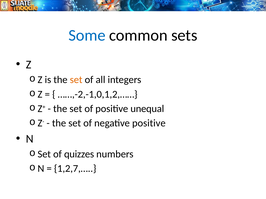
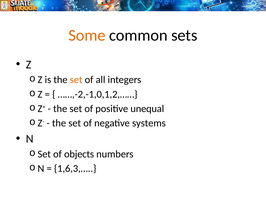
Some colour: blue -> orange
negative positive: positive -> systems
quizzes: quizzes -> objects
1,2,7,…: 1,2,7,… -> 1,6,3,…
